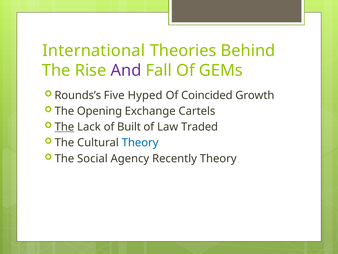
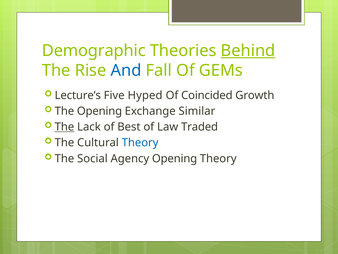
International: International -> Demographic
Behind underline: none -> present
And colour: purple -> blue
Rounds’s: Rounds’s -> Lecture’s
Cartels: Cartels -> Similar
Built: Built -> Best
Agency Recently: Recently -> Opening
